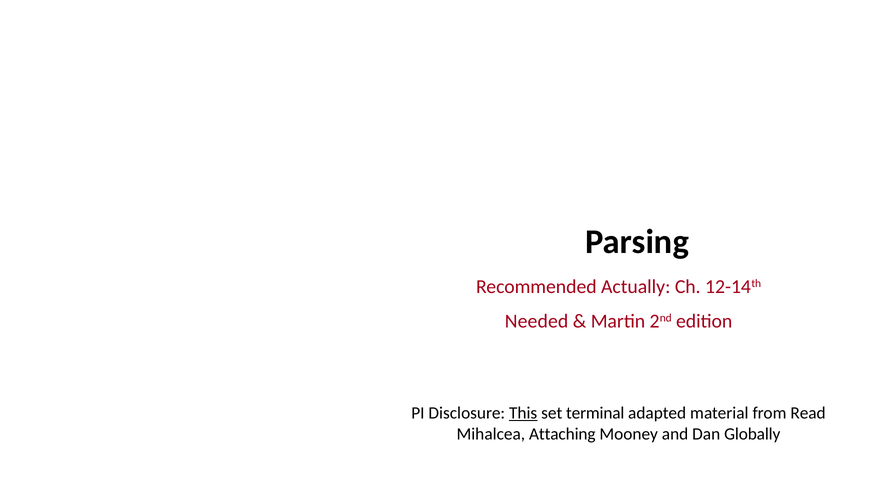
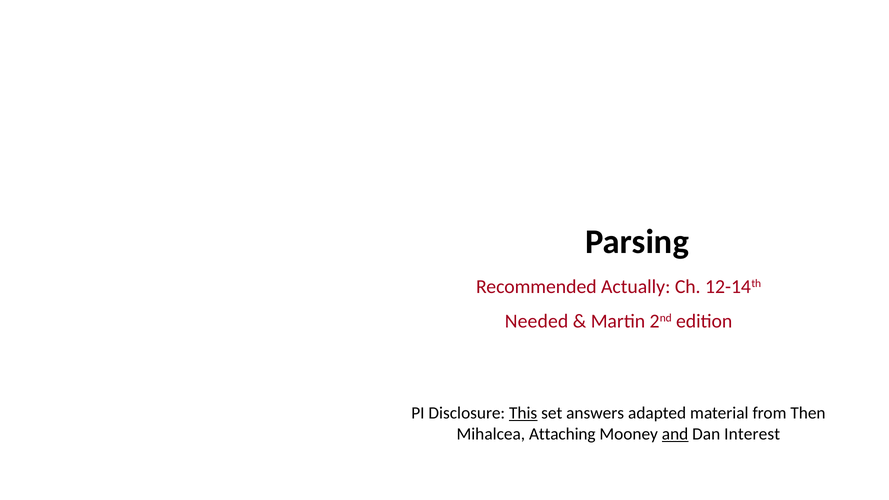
terminal: terminal -> answers
Read: Read -> Then
and underline: none -> present
Globally: Globally -> Interest
